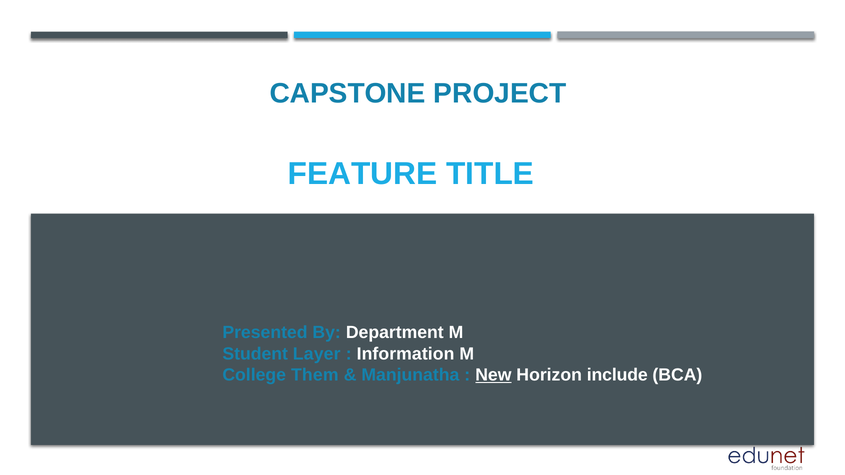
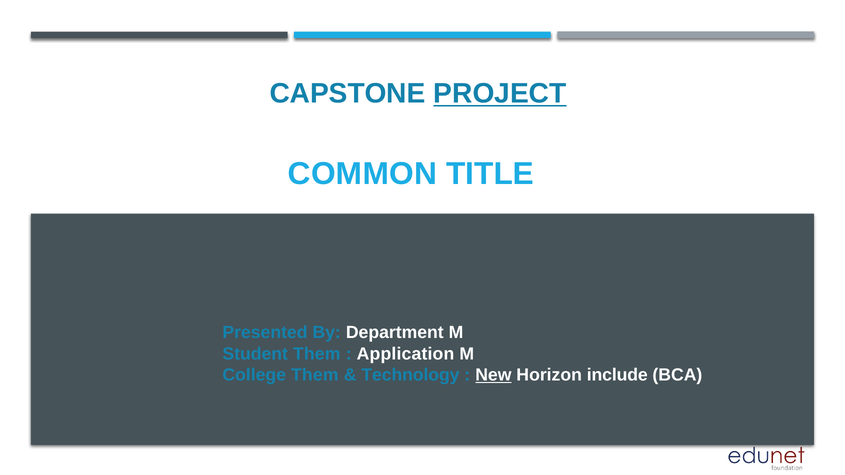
PROJECT underline: none -> present
FEATURE: FEATURE -> COMMON
Student Layer: Layer -> Them
Information: Information -> Application
Manjunatha: Manjunatha -> Technology
